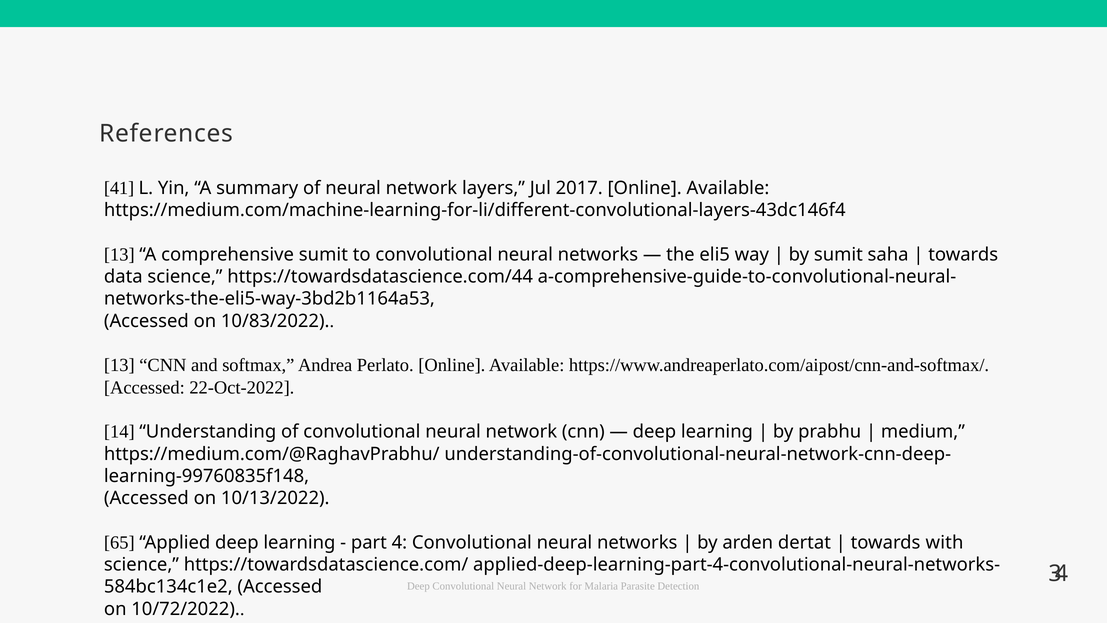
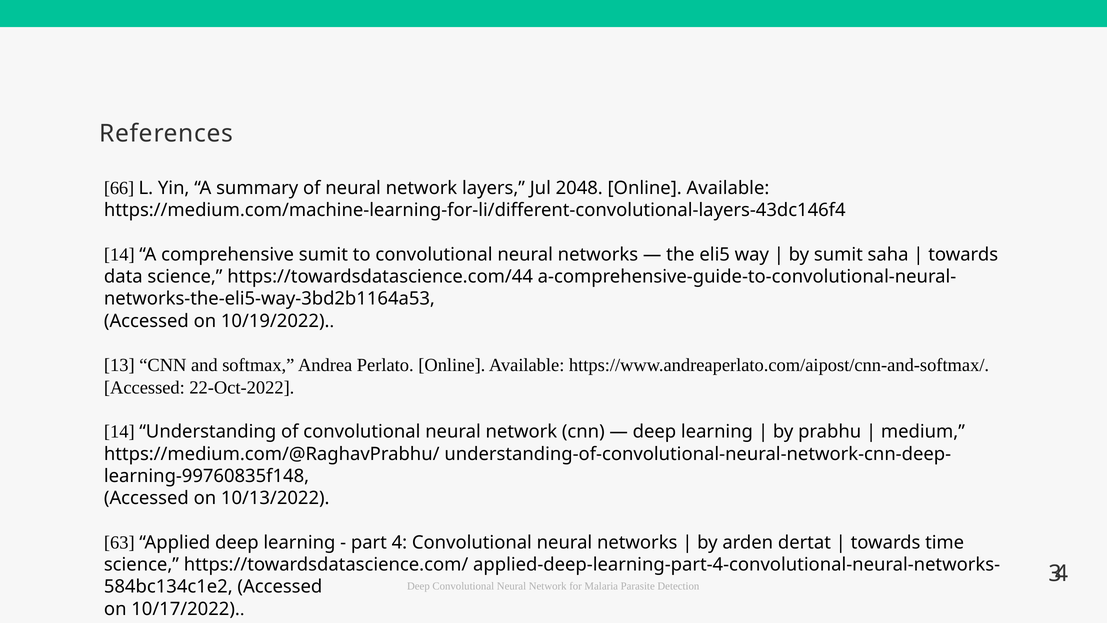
41: 41 -> 66
2017: 2017 -> 2048
13 at (119, 254): 13 -> 14
10/83/2022: 10/83/2022 -> 10/19/2022
65: 65 -> 63
with: with -> time
10/72/2022: 10/72/2022 -> 10/17/2022
